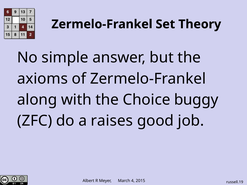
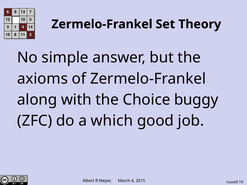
raises: raises -> which
